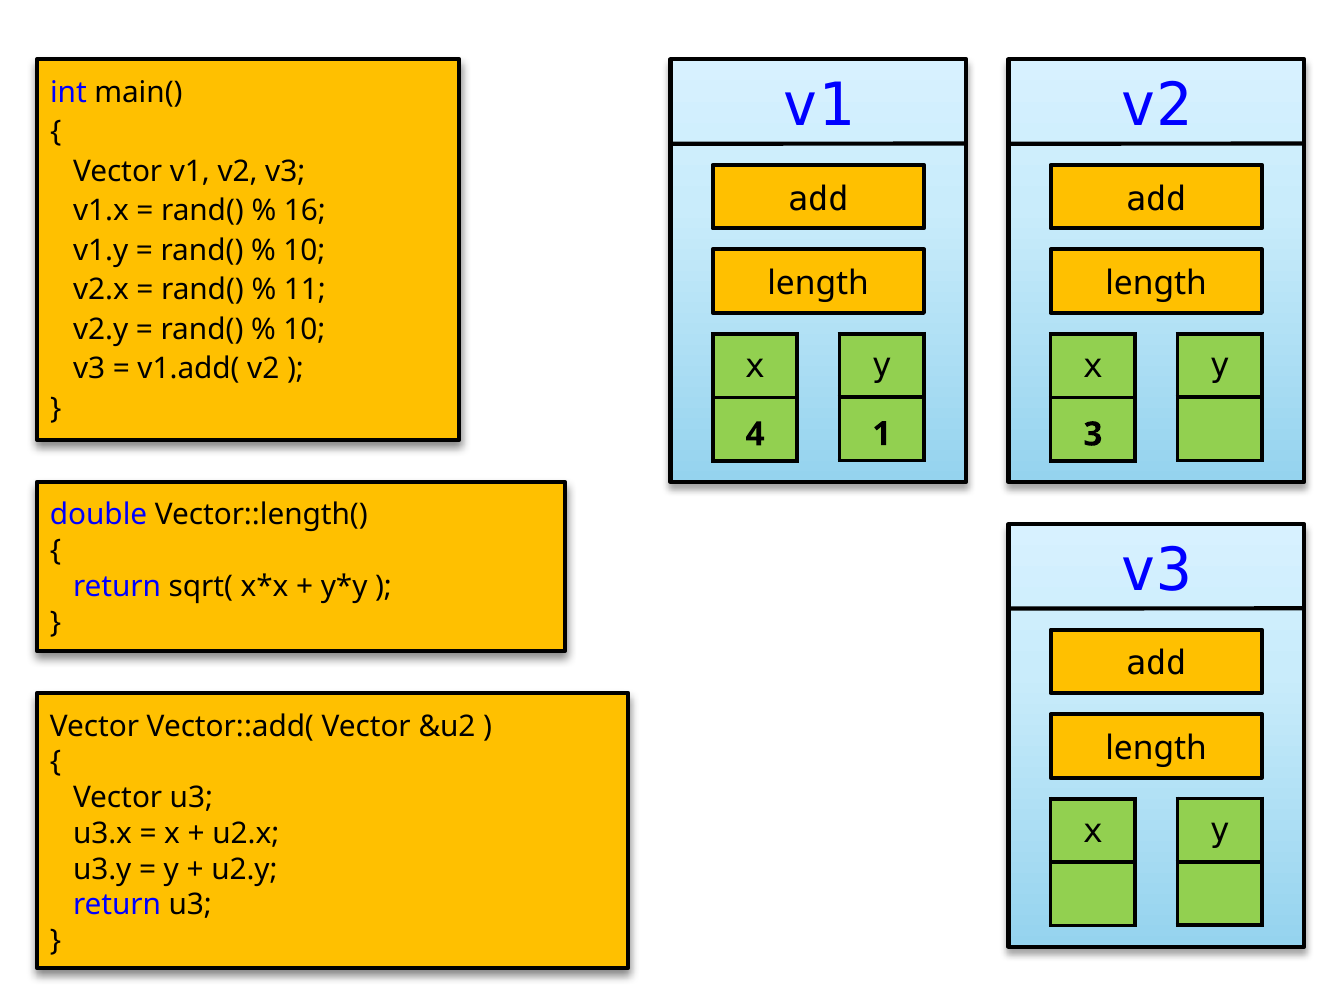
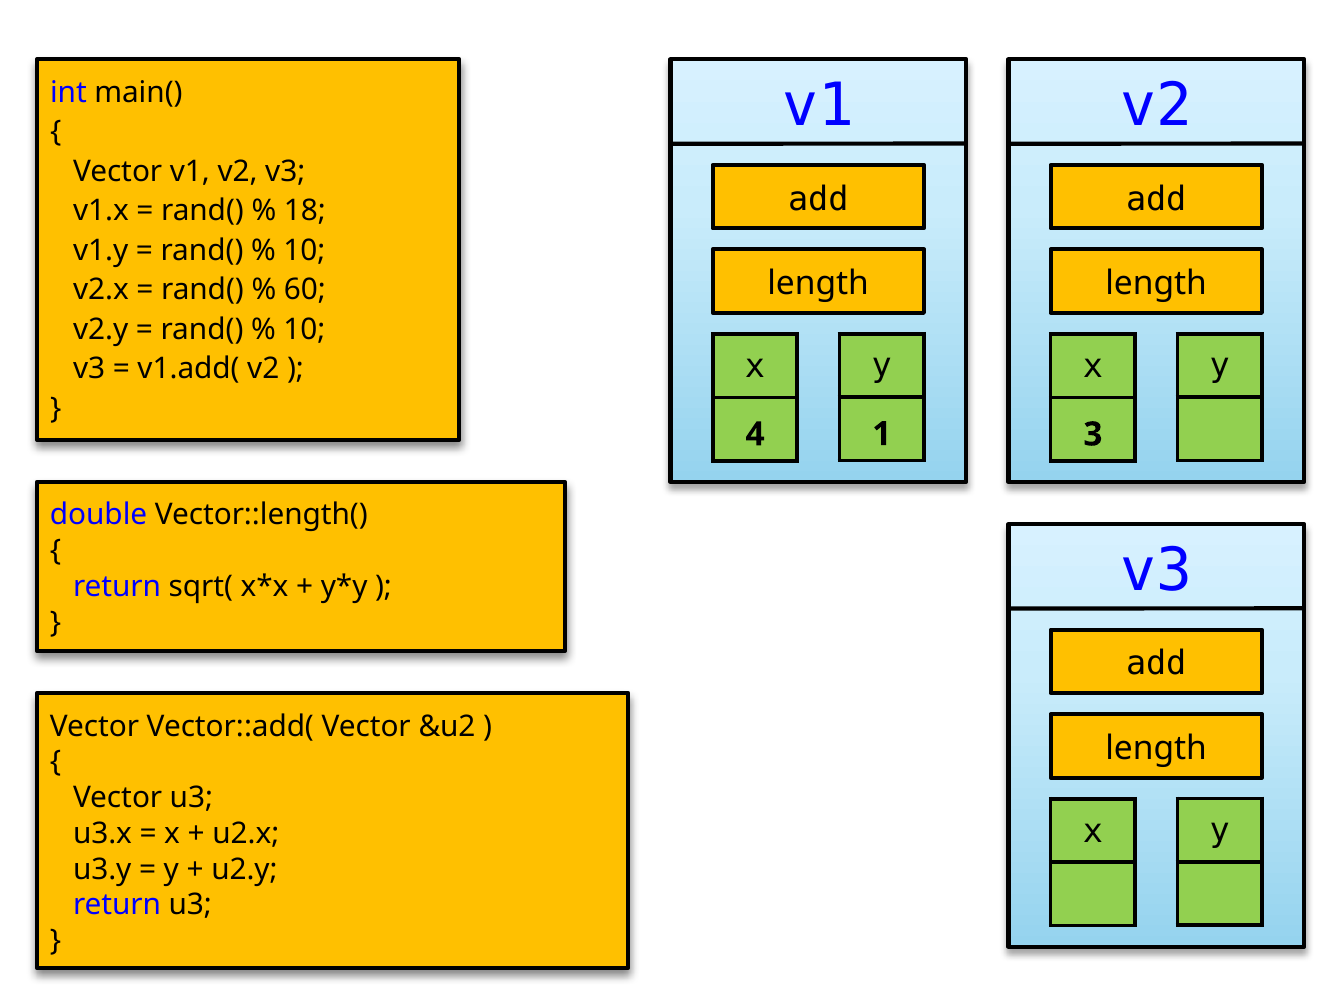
16: 16 -> 18
11: 11 -> 60
